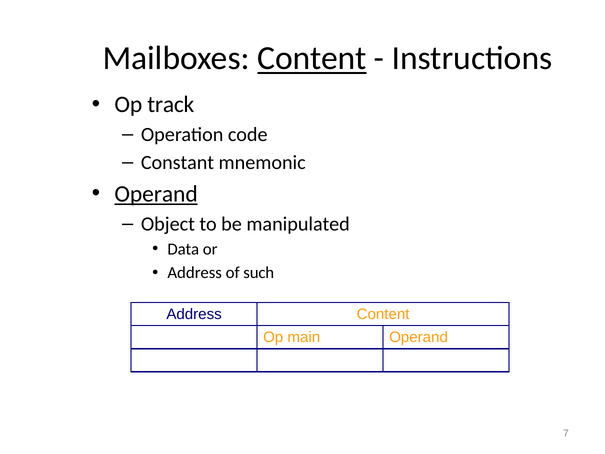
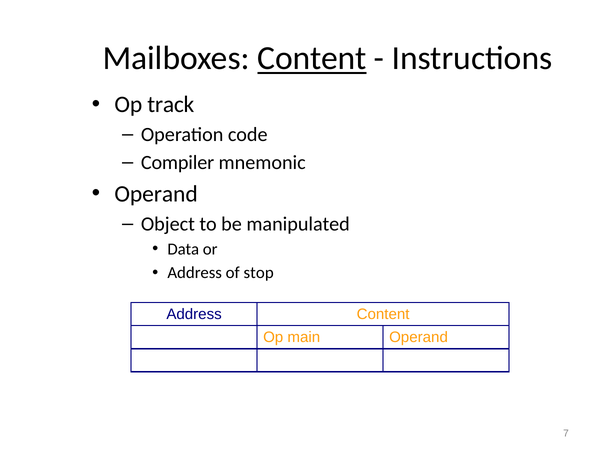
Constant: Constant -> Compiler
Operand at (156, 194) underline: present -> none
such: such -> stop
